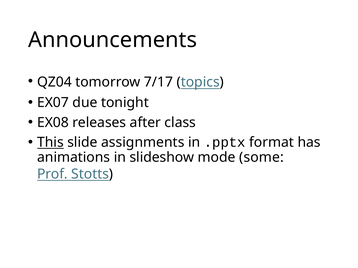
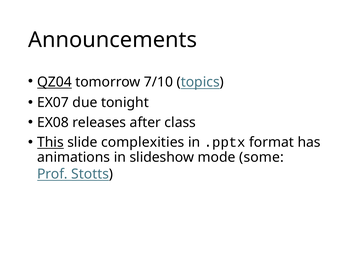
QZ04 underline: none -> present
7/17: 7/17 -> 7/10
assignments: assignments -> complexities
